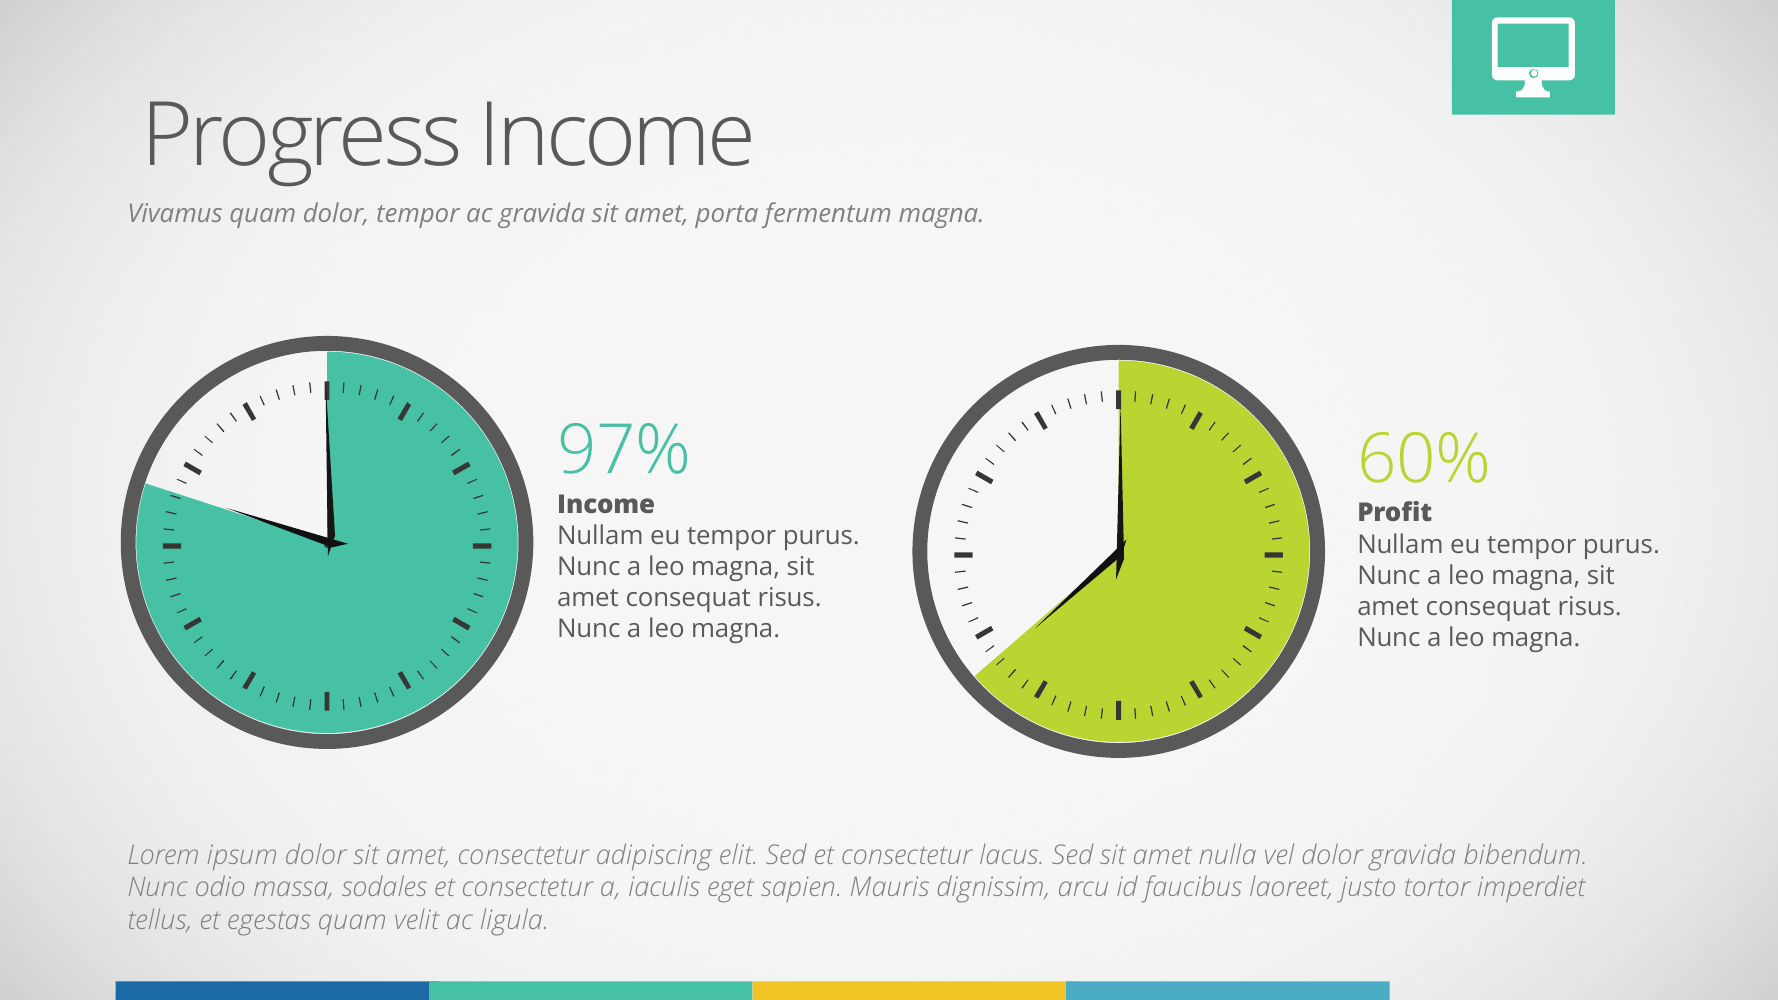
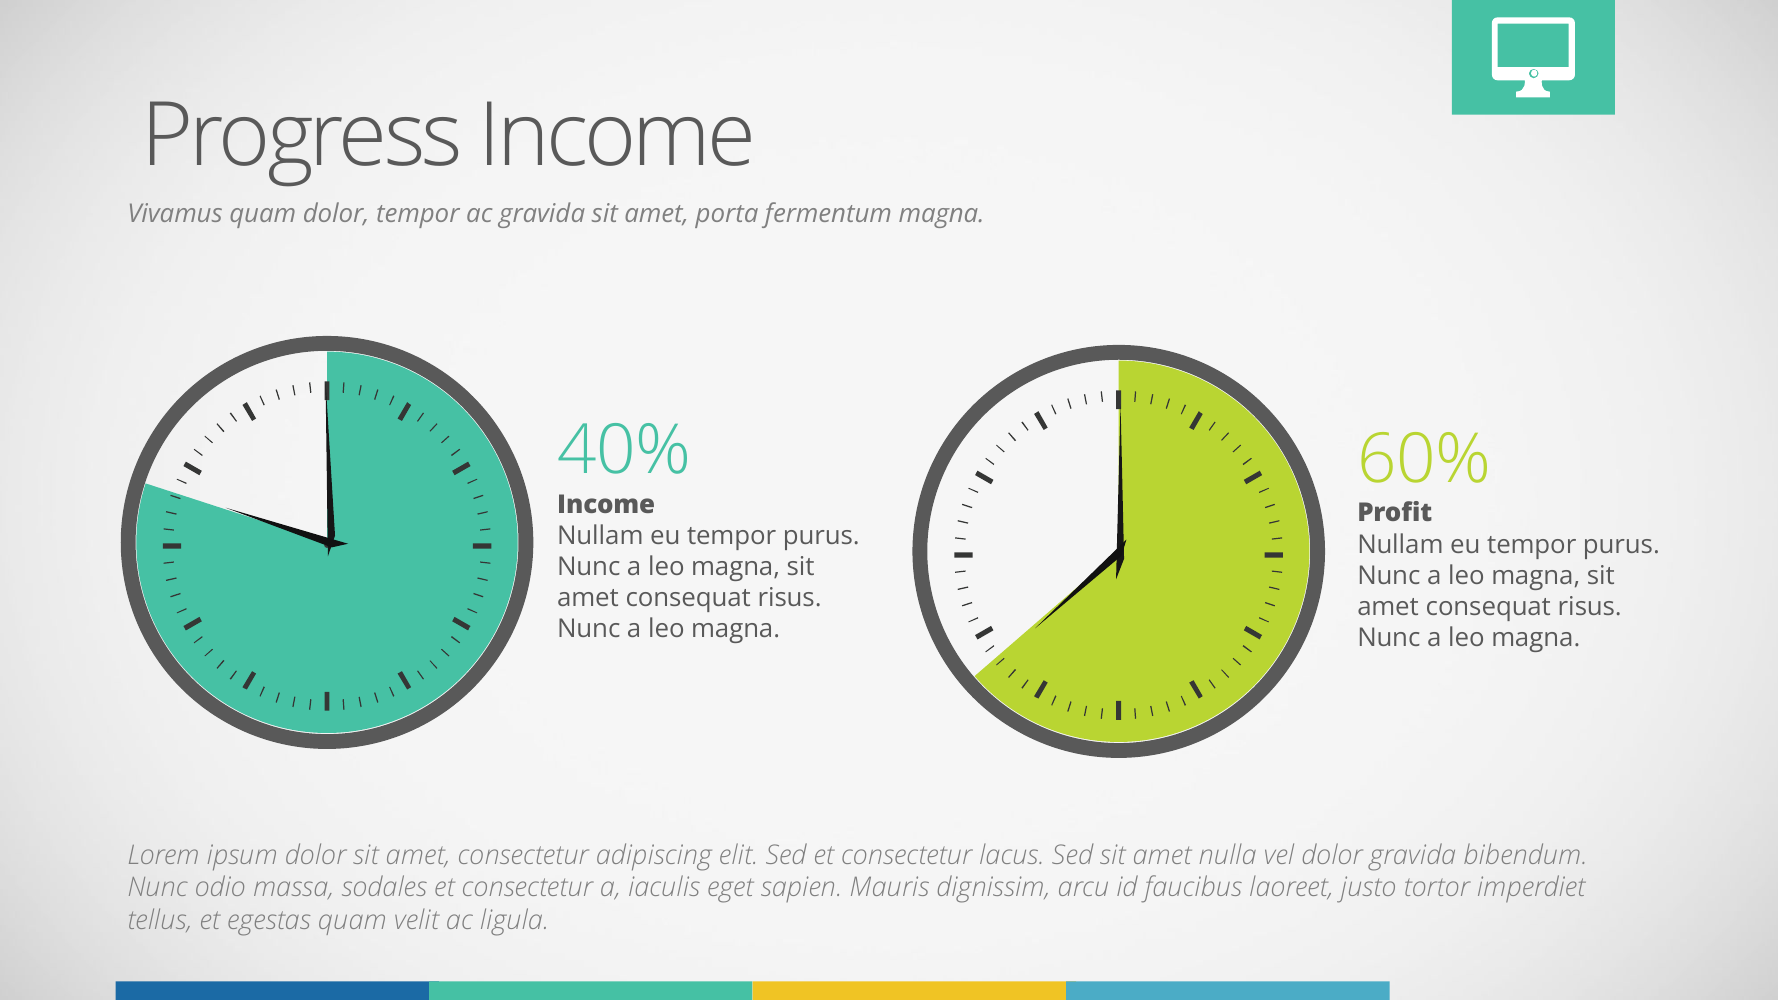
97%: 97% -> 40%
